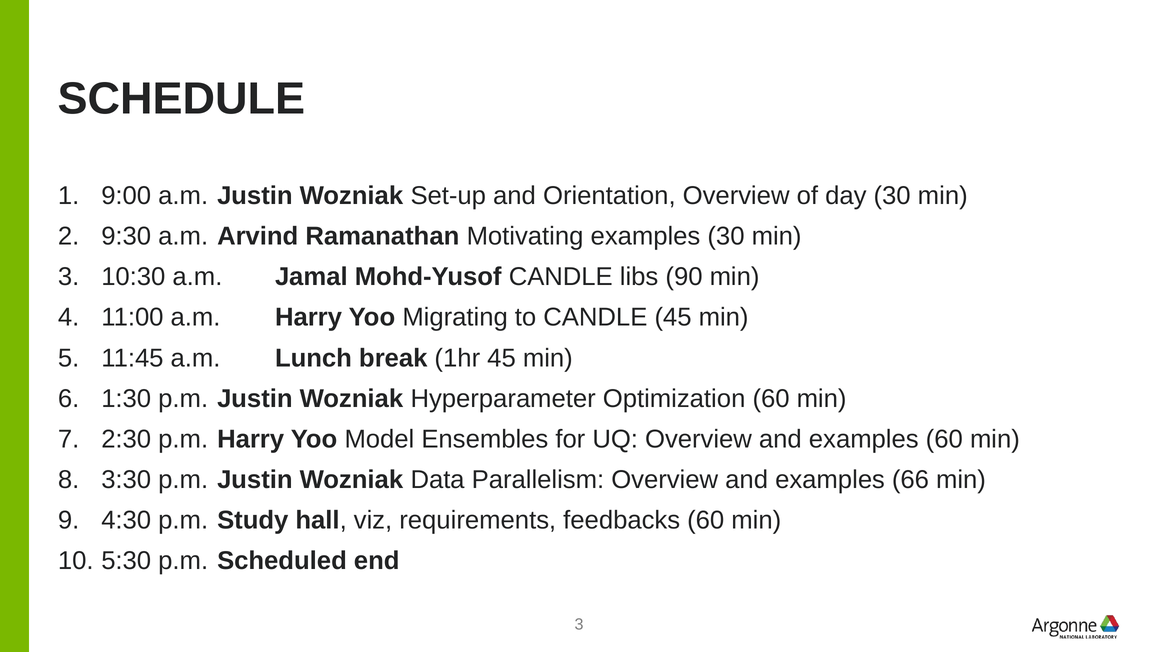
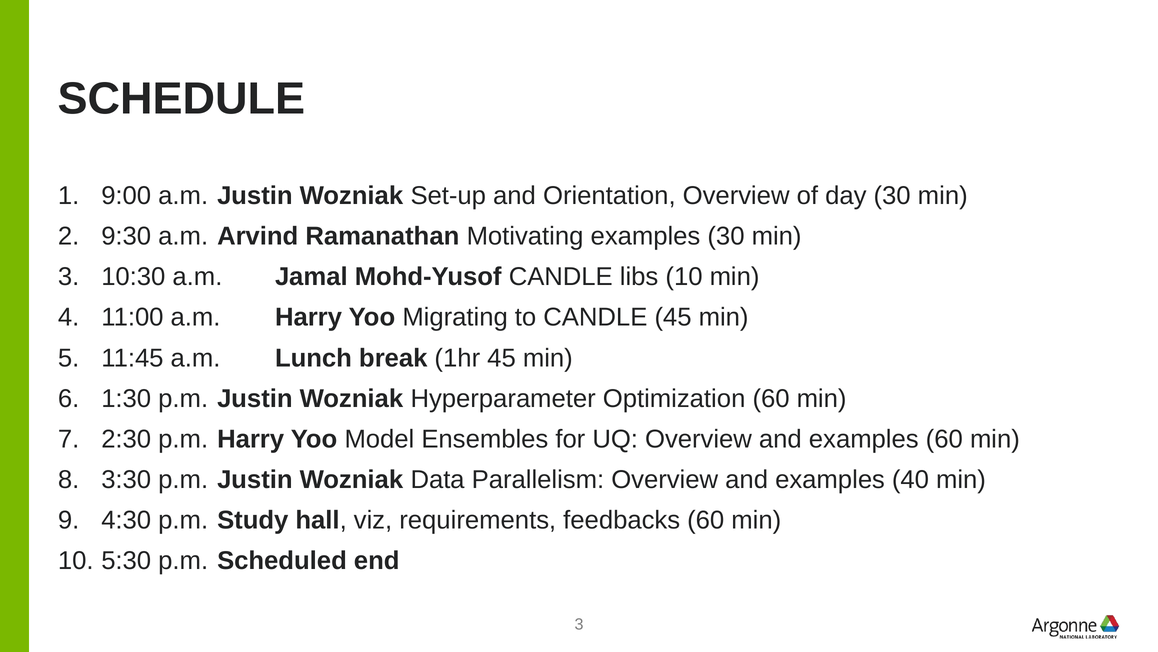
libs 90: 90 -> 10
66: 66 -> 40
